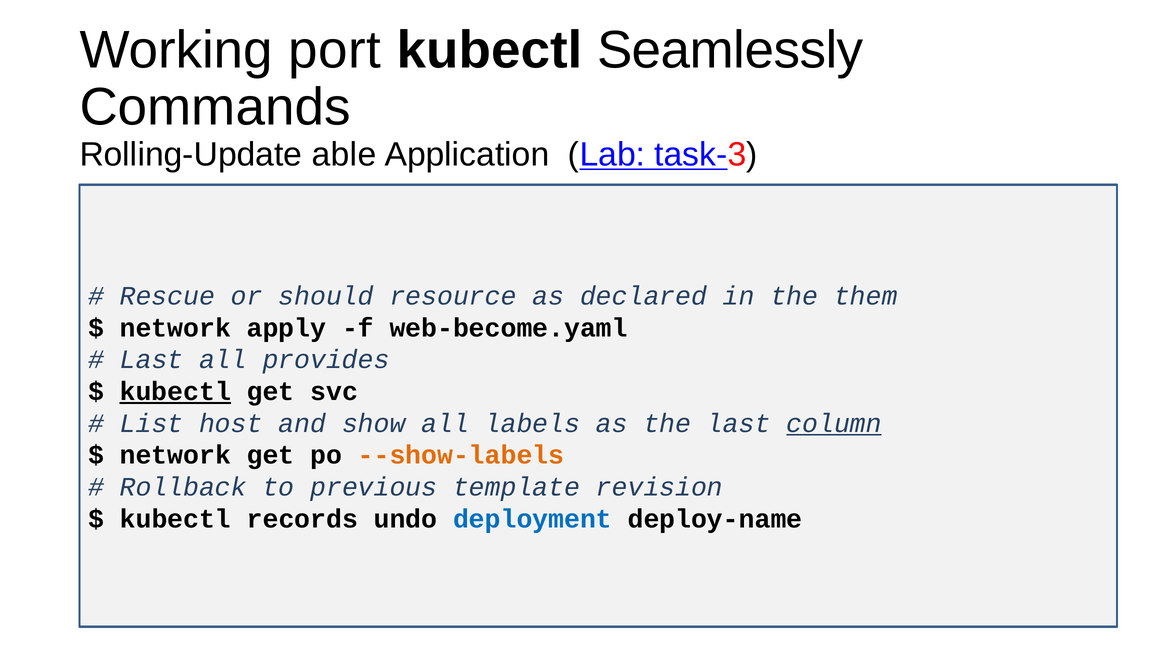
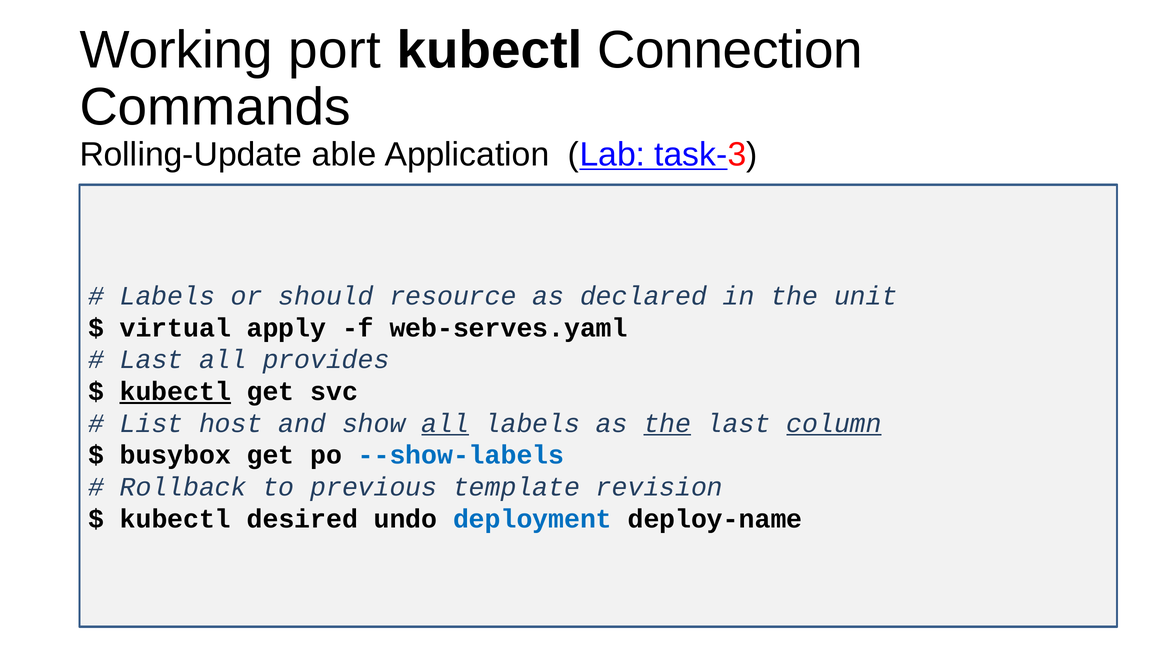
Seamlessly: Seamlessly -> Connection
Rescue at (167, 296): Rescue -> Labels
them: them -> unit
network at (175, 328): network -> virtual
web-become.yaml: web-become.yaml -> web-serves.yaml
all at (445, 423) underline: none -> present
the at (667, 423) underline: none -> present
network at (175, 455): network -> busybox
--show-labels colour: orange -> blue
records: records -> desired
